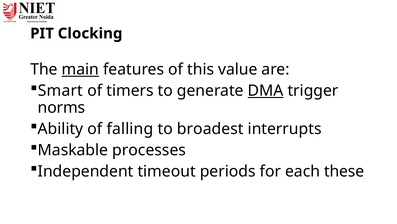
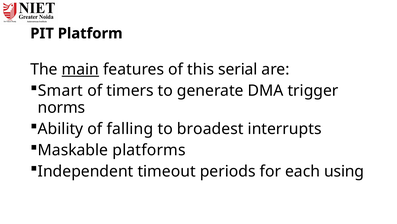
Clocking: Clocking -> Platform
value: value -> serial
DMA underline: present -> none
processes: processes -> platforms
these: these -> using
